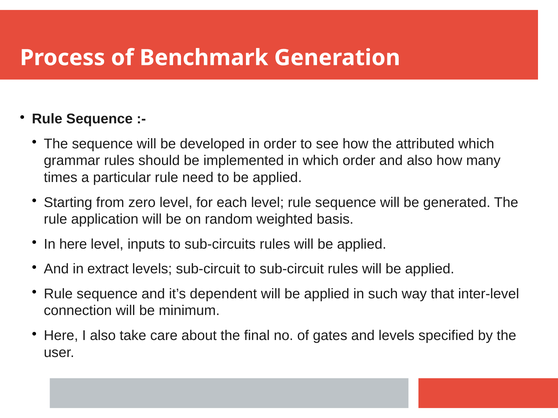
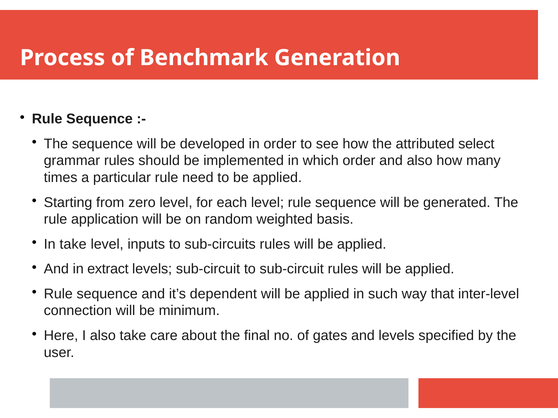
attributed which: which -> select
In here: here -> take
